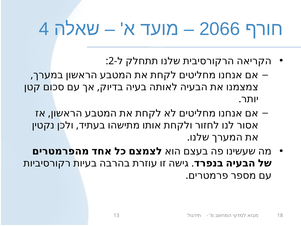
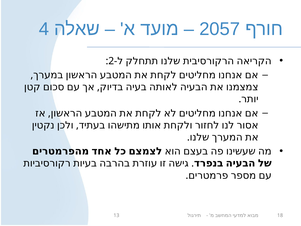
2066: 2066 -> 2057
